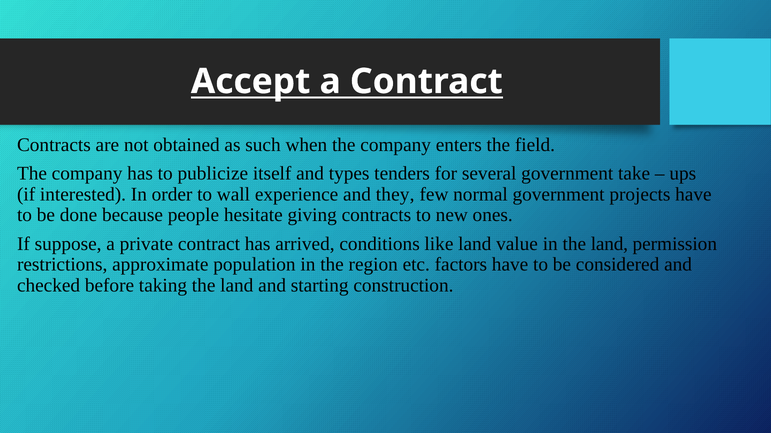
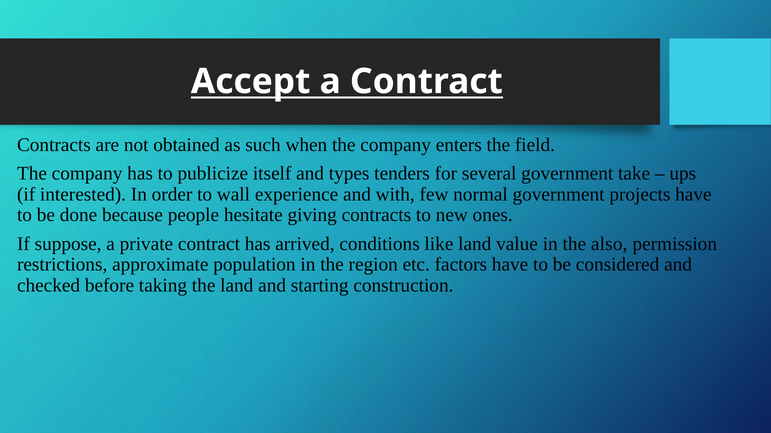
they: they -> with
in the land: land -> also
